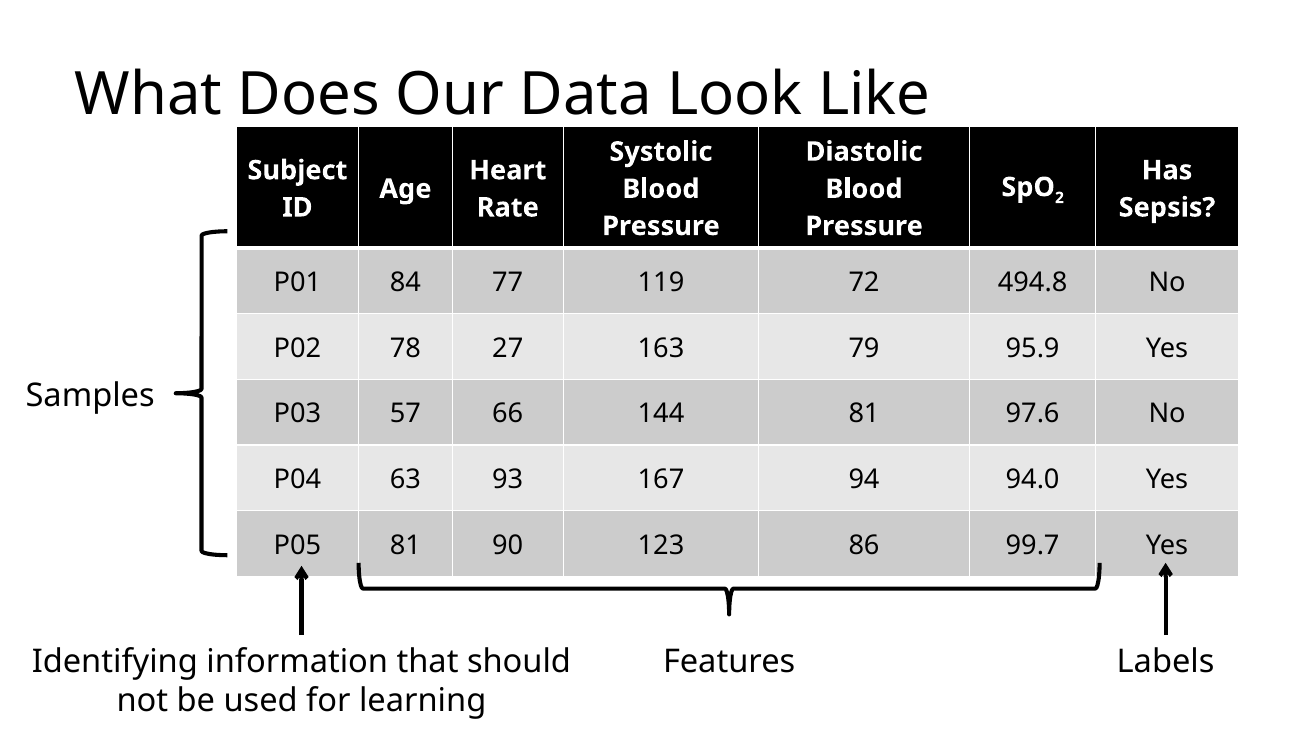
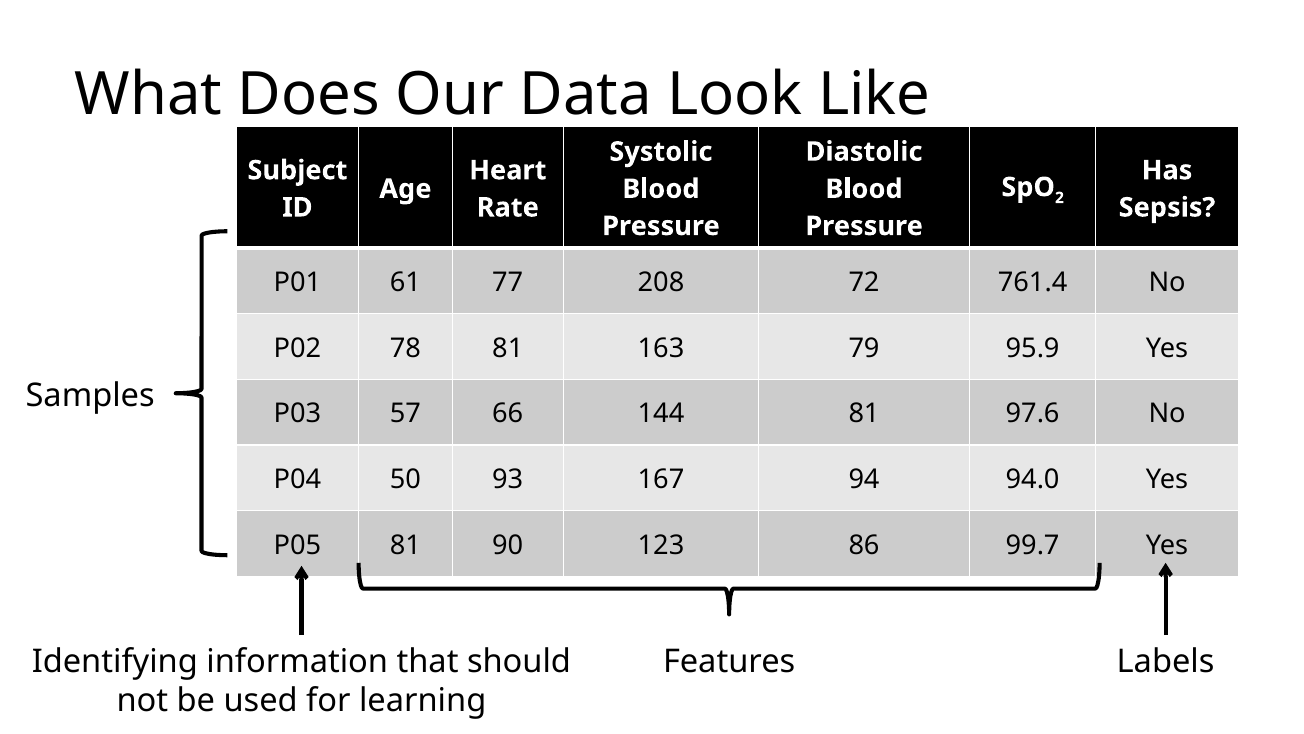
84: 84 -> 61
119: 119 -> 208
494.8: 494.8 -> 761.4
78 27: 27 -> 81
63: 63 -> 50
